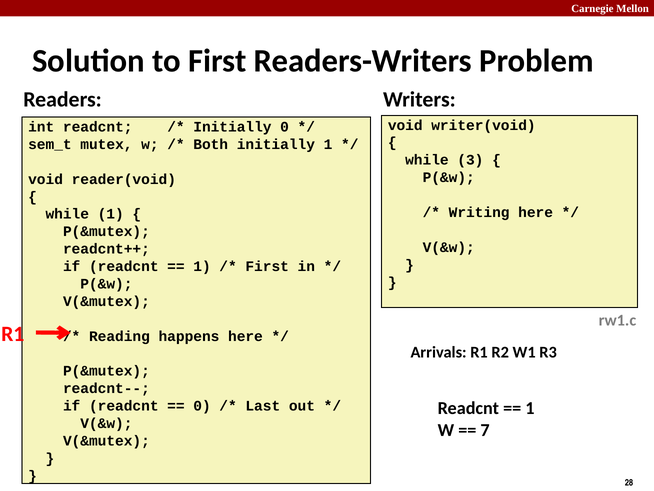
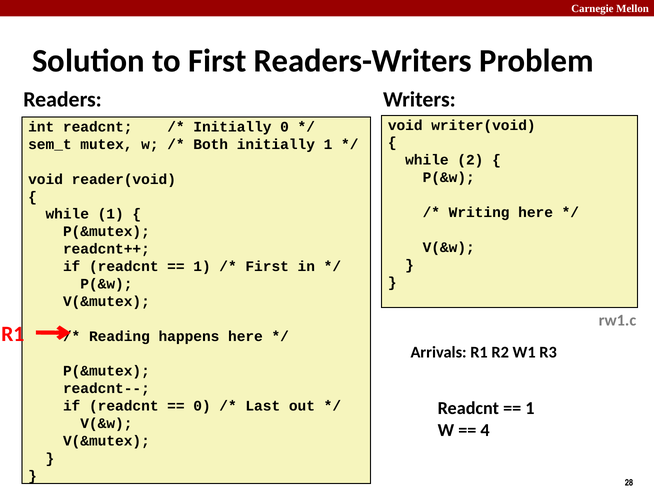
3: 3 -> 2
7: 7 -> 4
